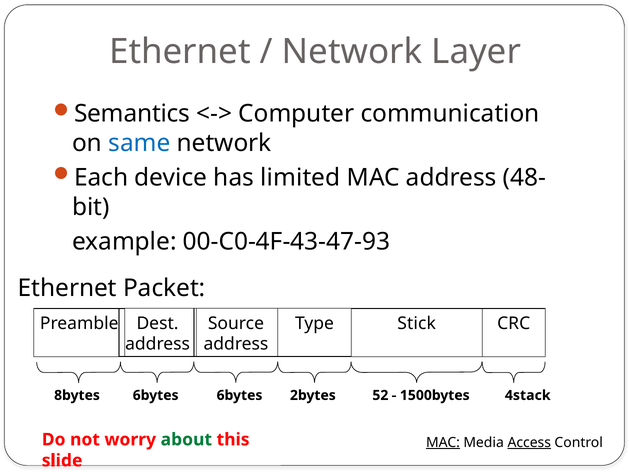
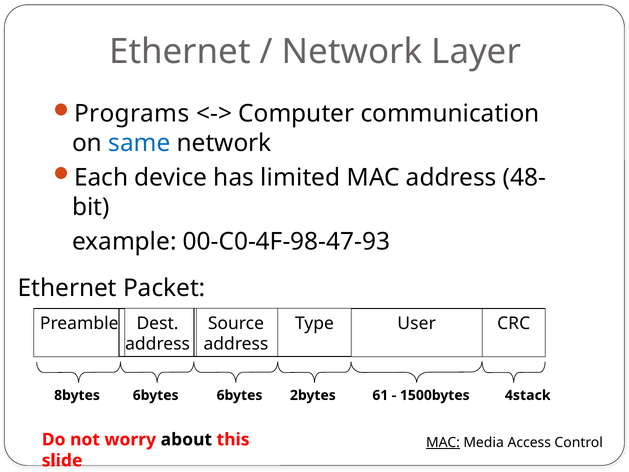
Semantics: Semantics -> Programs
00-C0-4F-43-47-93: 00-C0-4F-43-47-93 -> 00-C0-4F-98-47-93
Stick: Stick -> User
52: 52 -> 61
about colour: green -> black
Access underline: present -> none
